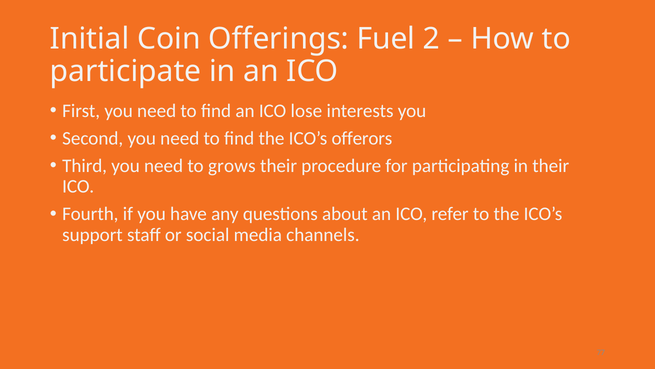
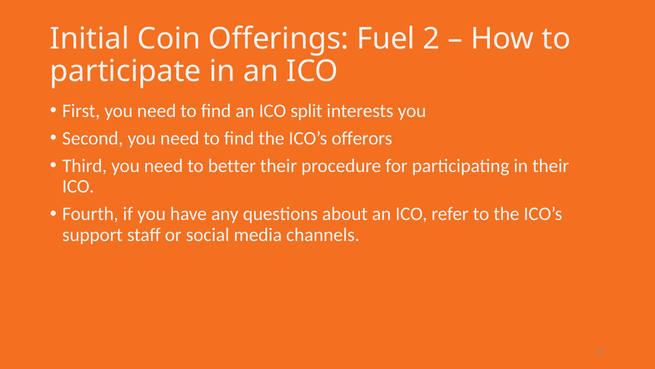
lose: lose -> split
grows: grows -> better
